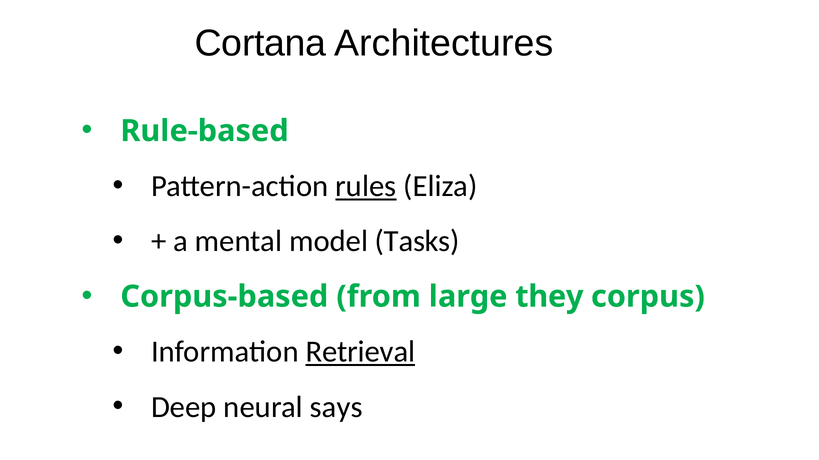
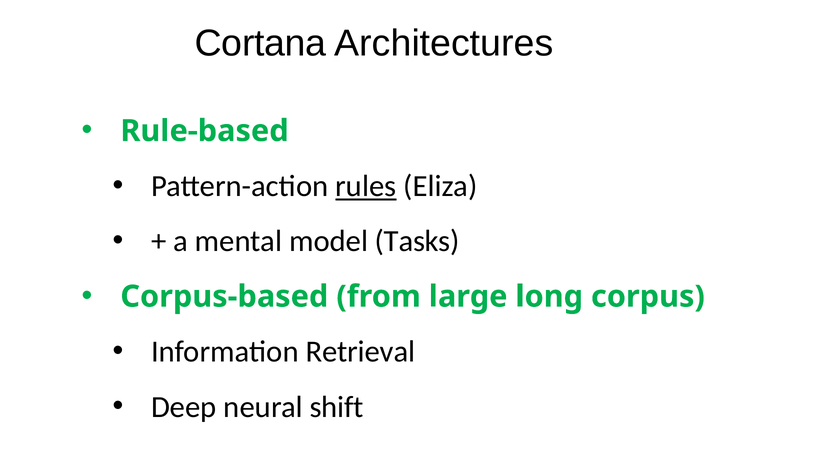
they: they -> long
Retrieval underline: present -> none
says: says -> shift
